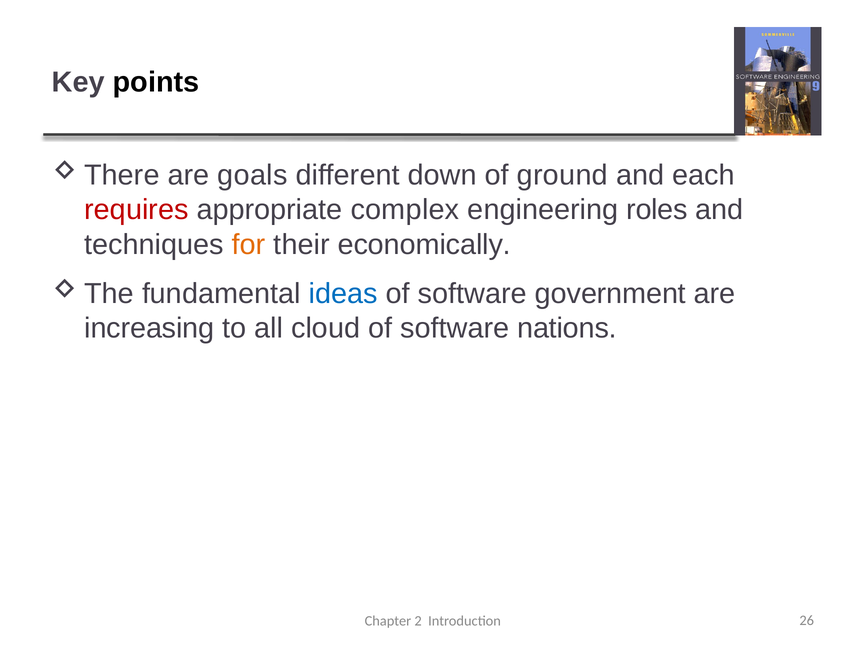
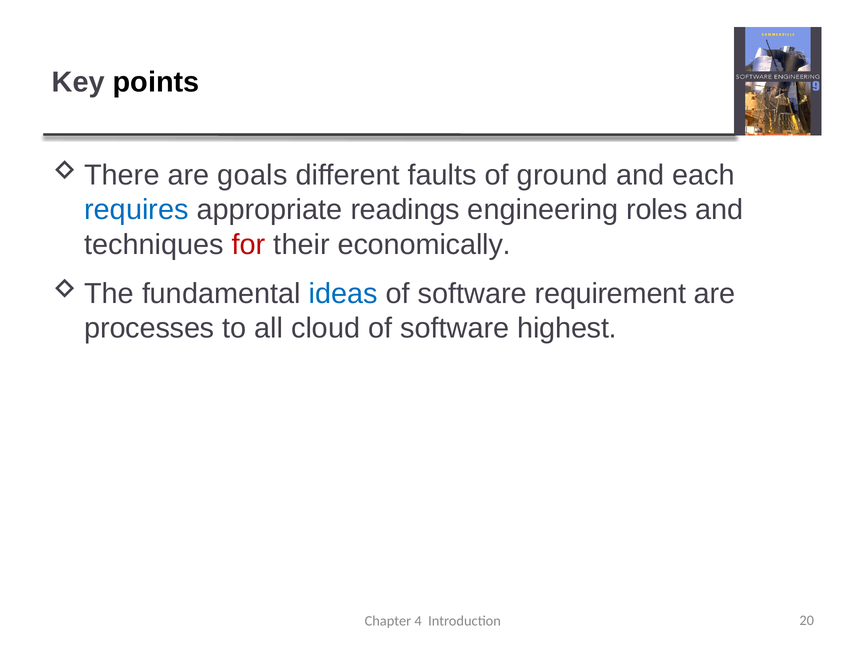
down: down -> faults
requires colour: red -> blue
complex: complex -> readings
for colour: orange -> red
government: government -> requirement
increasing: increasing -> processes
nations: nations -> highest
2: 2 -> 4
26: 26 -> 20
